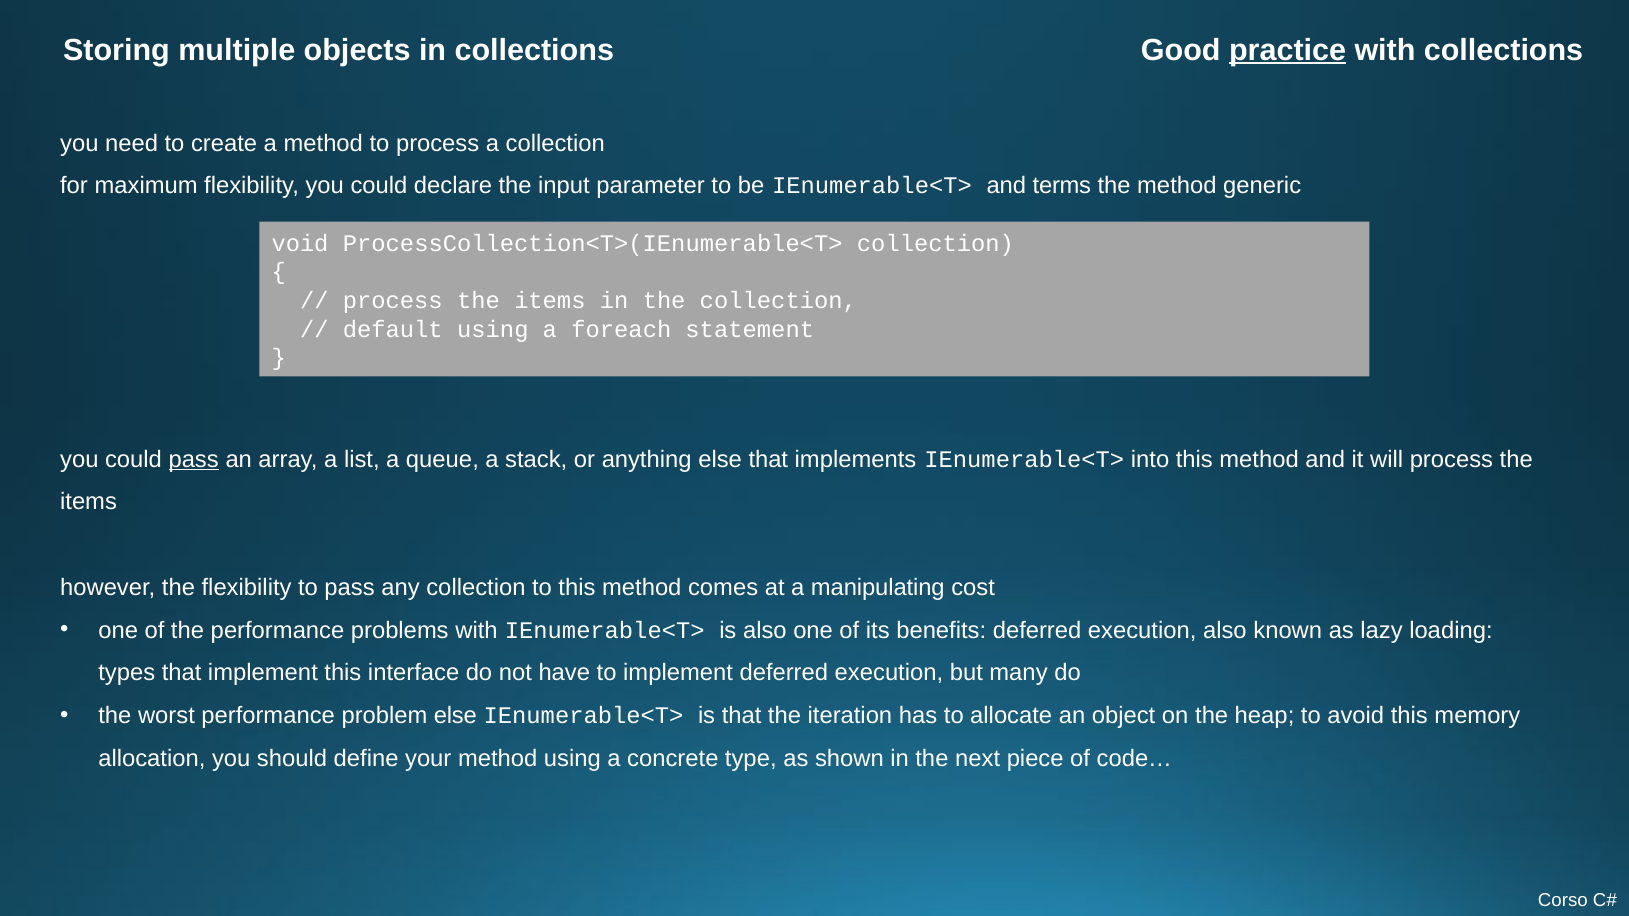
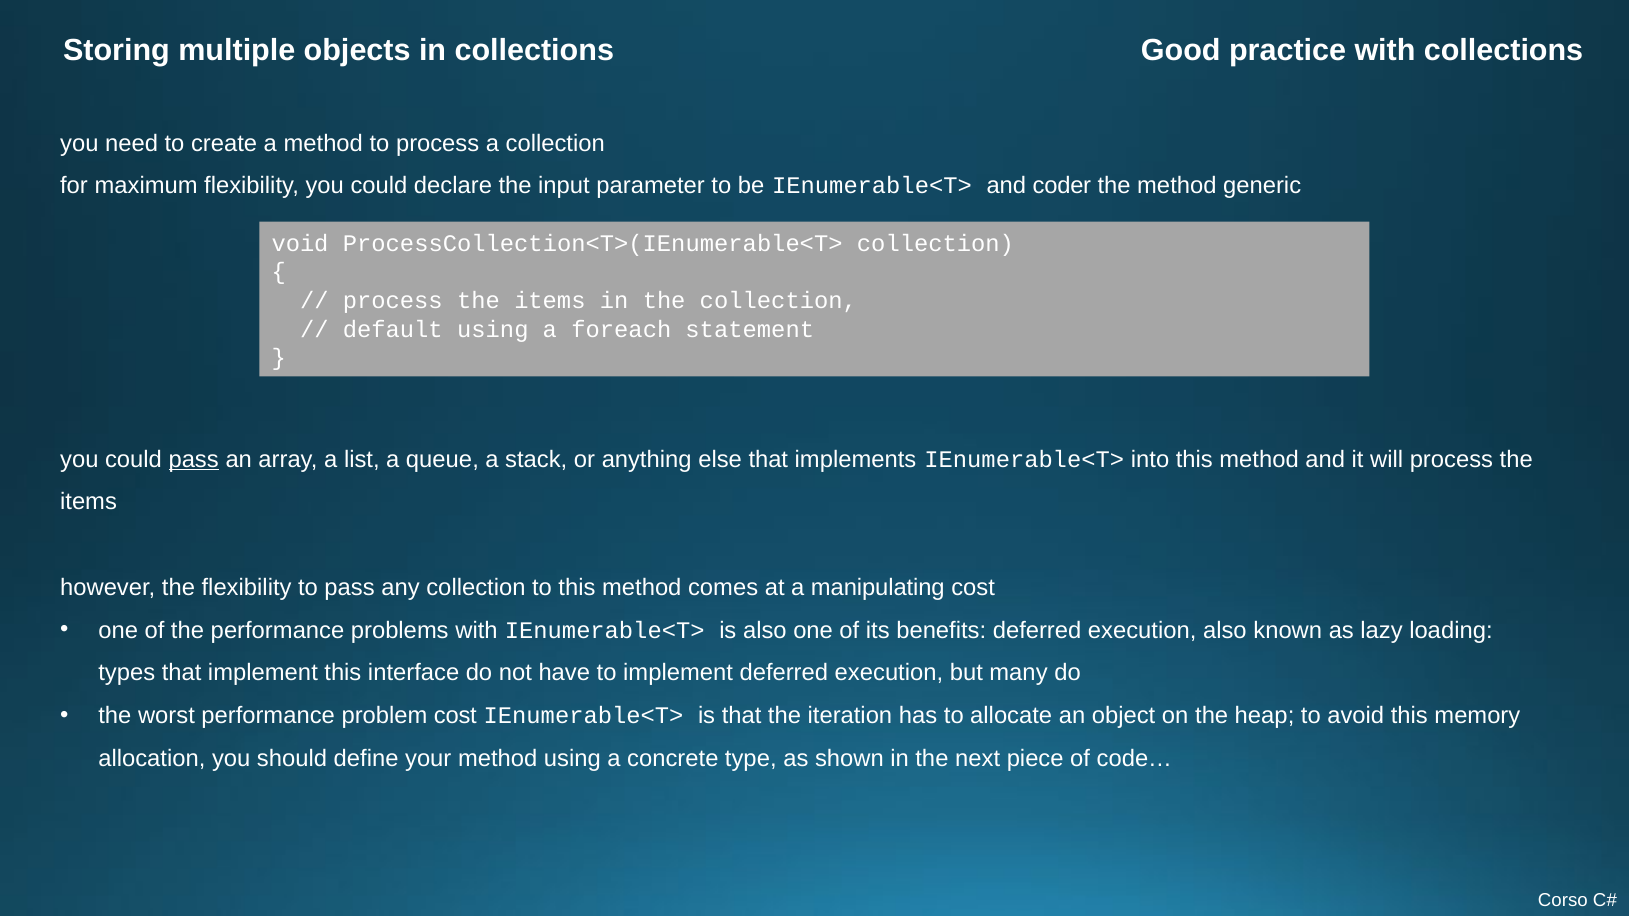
practice underline: present -> none
terms: terms -> coder
problem else: else -> cost
